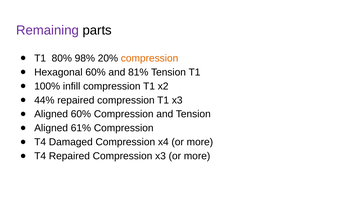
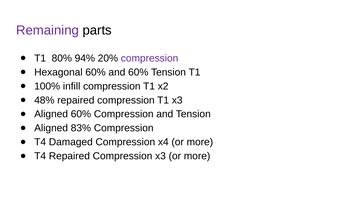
98%: 98% -> 94%
compression at (150, 58) colour: orange -> purple
and 81%: 81% -> 60%
44%: 44% -> 48%
61%: 61% -> 83%
